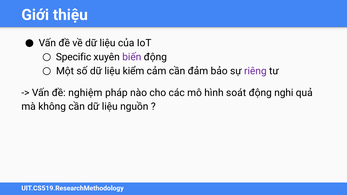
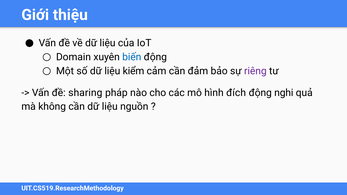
Specific: Specific -> Domain
biến colour: purple -> blue
nghiệm: nghiệm -> sharing
soát: soát -> đích
